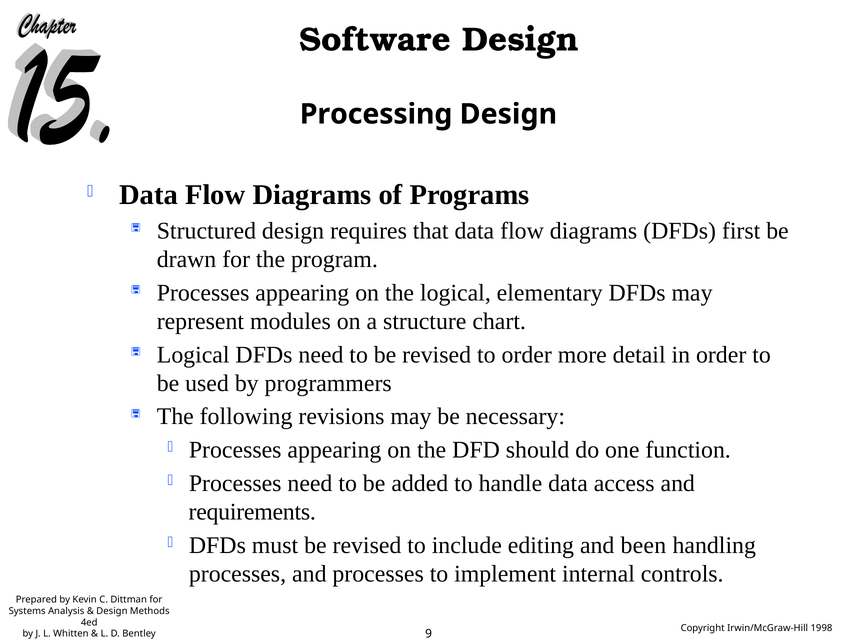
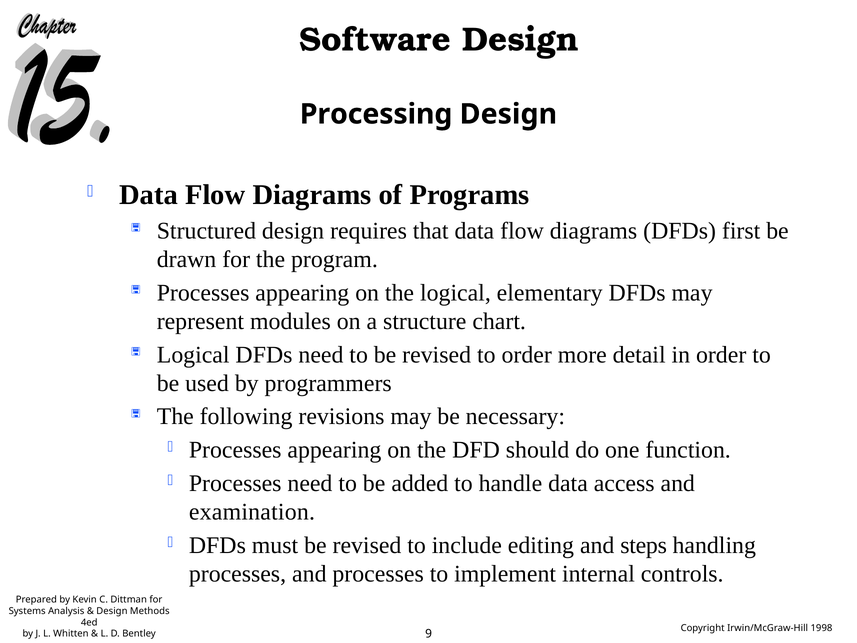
requirements: requirements -> examination
been: been -> steps
